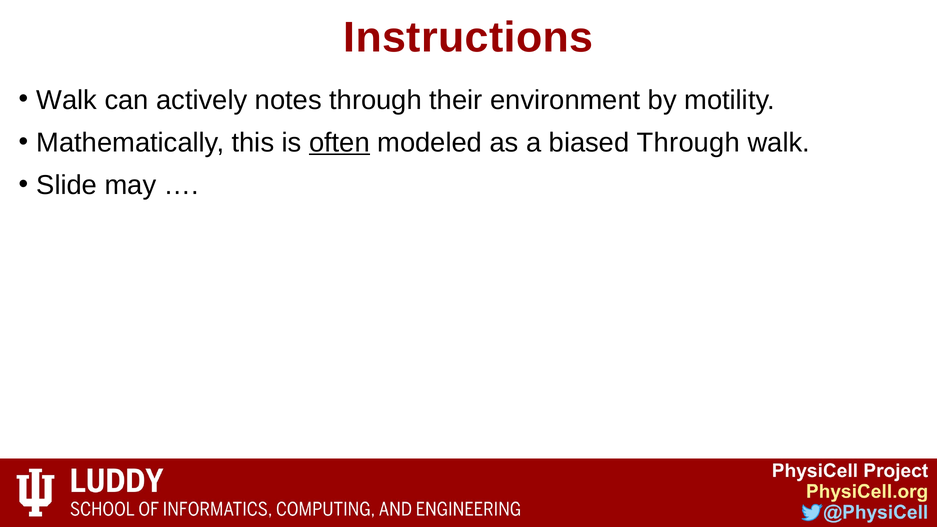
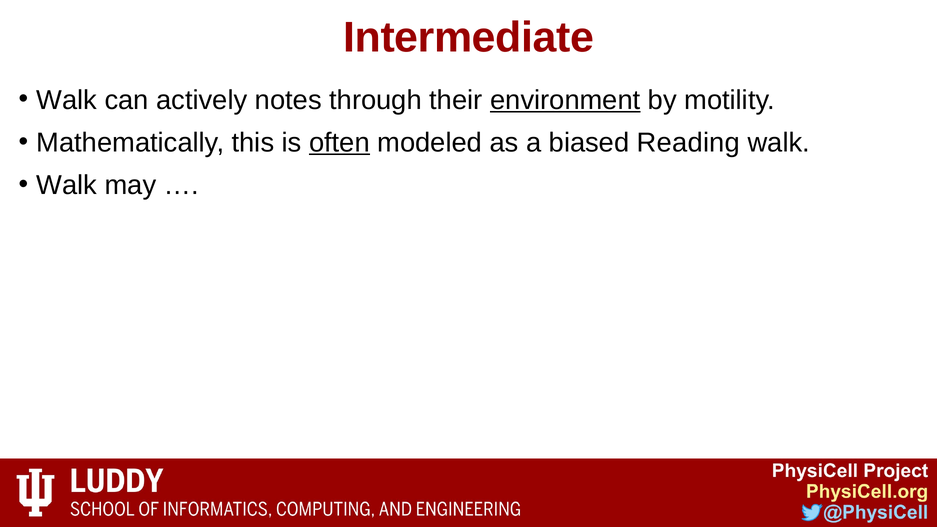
Instructions: Instructions -> Intermediate
environment underline: none -> present
biased Through: Through -> Reading
Slide at (67, 185): Slide -> Walk
